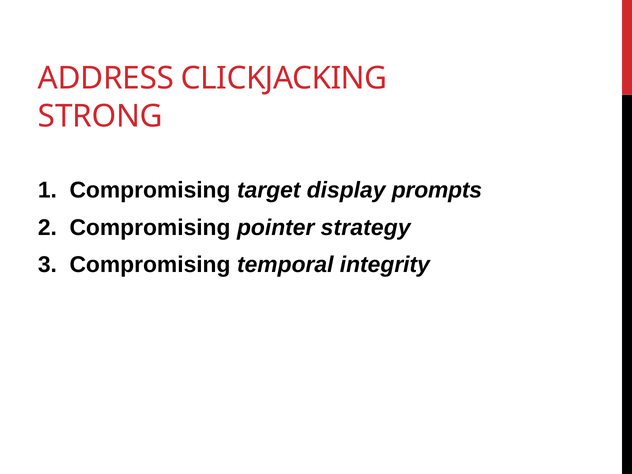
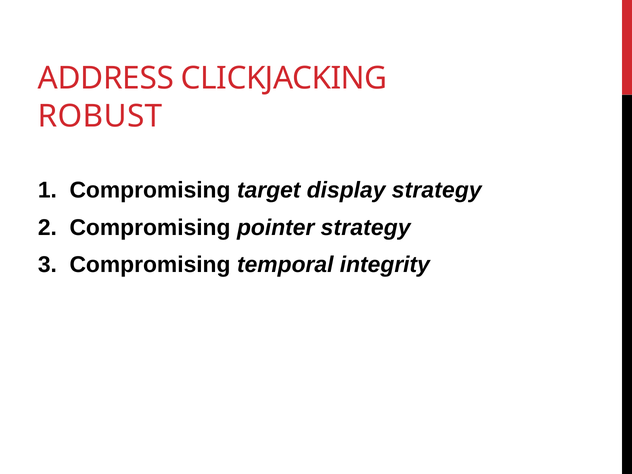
STRONG: STRONG -> ROBUST
display prompts: prompts -> strategy
